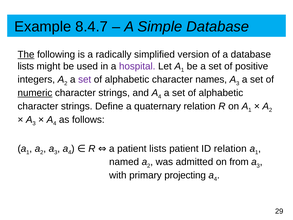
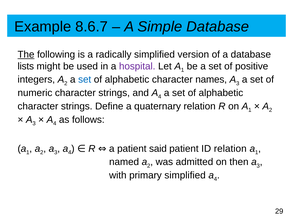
8.4.7: 8.4.7 -> 8.6.7
set at (85, 79) colour: purple -> blue
numeric underline: present -> none
patient lists: lists -> said
from: from -> then
primary projecting: projecting -> simplified
